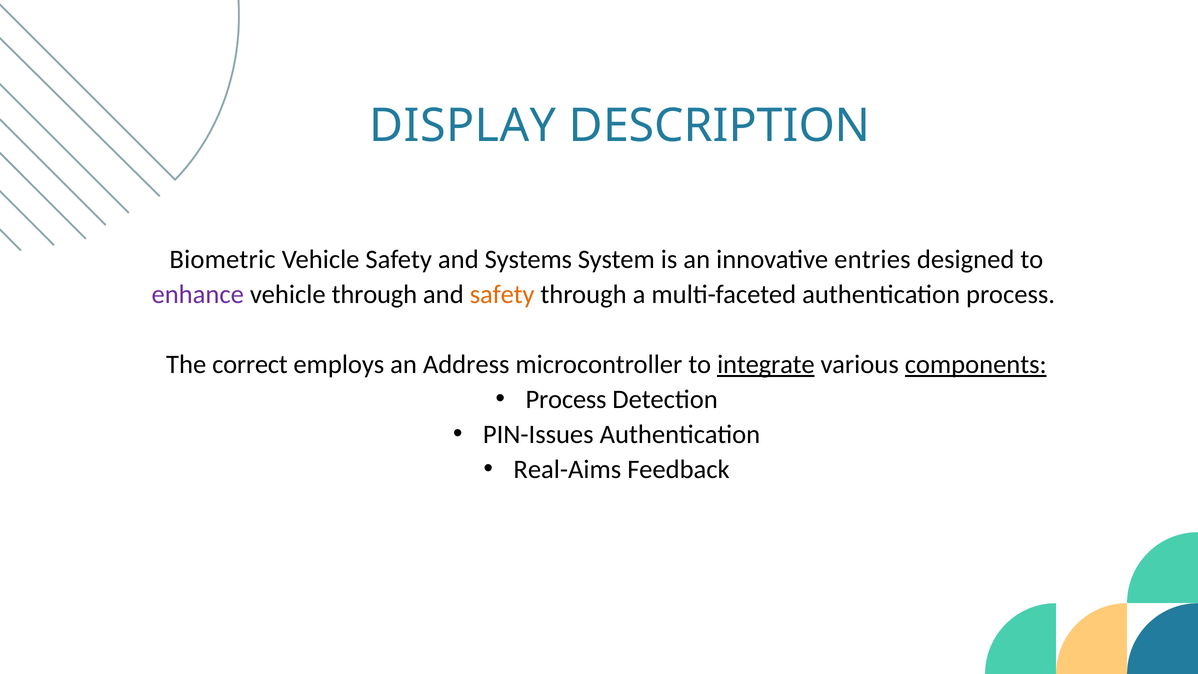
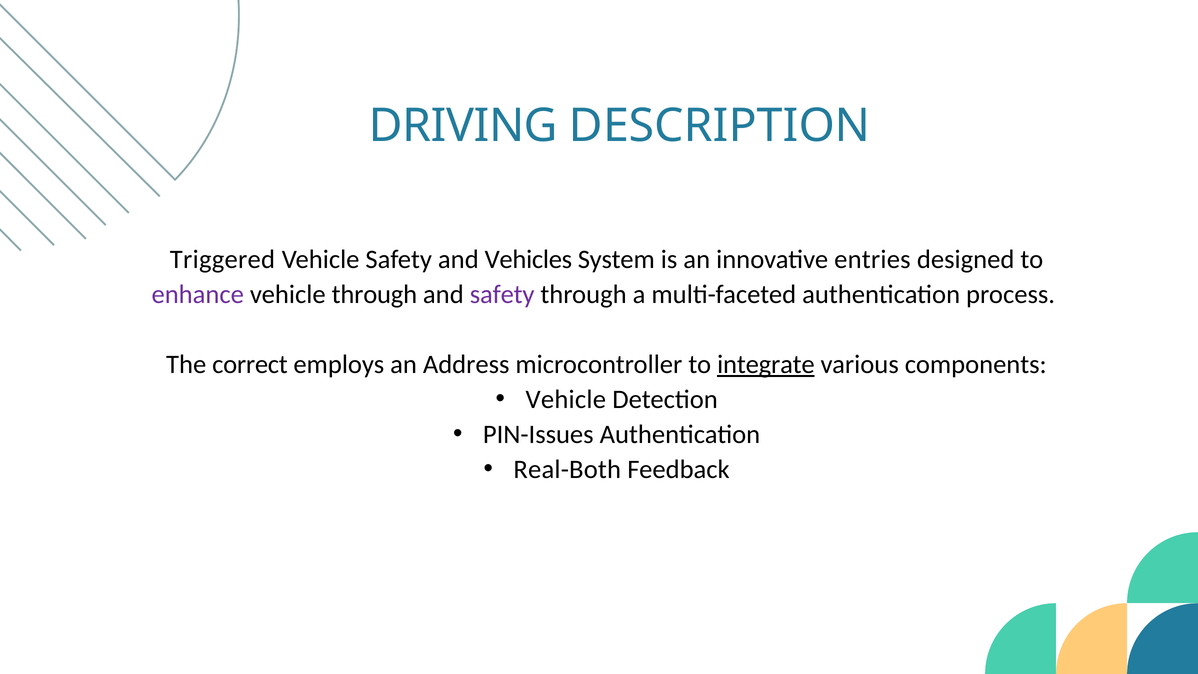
DISPLAY: DISPLAY -> DRIVING
Biometric: Biometric -> Triggered
Systems: Systems -> Vehicles
safety at (502, 295) colour: orange -> purple
components underline: present -> none
Process at (566, 399): Process -> Vehicle
Real-Aims: Real-Aims -> Real-Both
